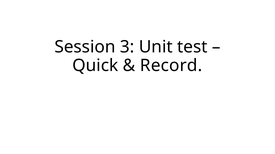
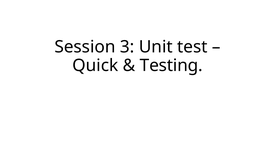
Record: Record -> Testing
